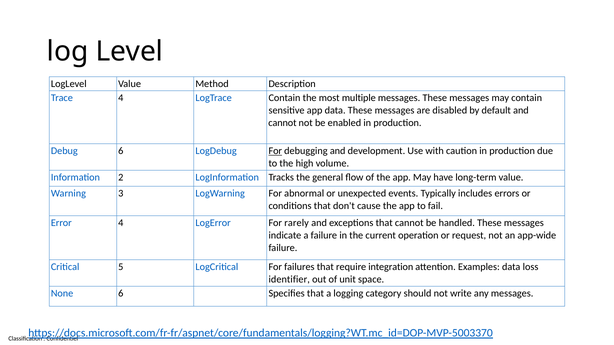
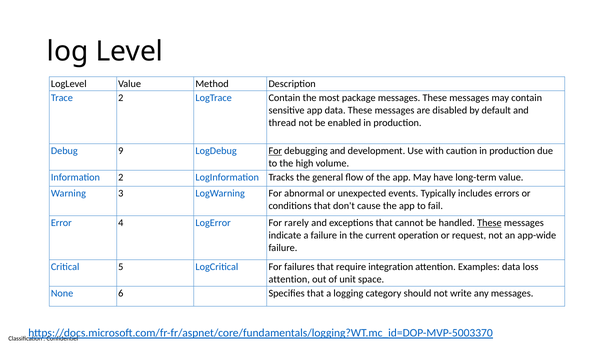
Trace 4: 4 -> 2
multiple: multiple -> package
cannot at (282, 123): cannot -> thread
Debug 6: 6 -> 9
These at (489, 223) underline: none -> present
identifier at (289, 279): identifier -> attention
